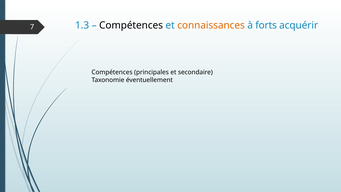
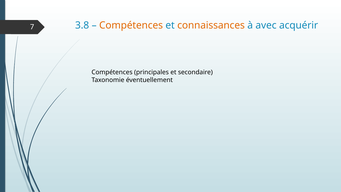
1.3: 1.3 -> 3.8
Compétences at (131, 25) colour: black -> orange
forts: forts -> avec
